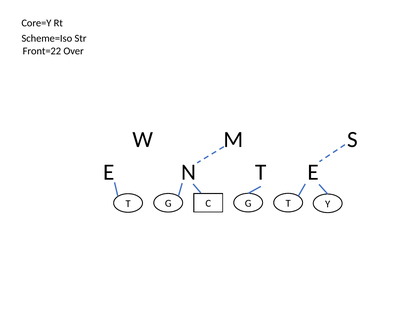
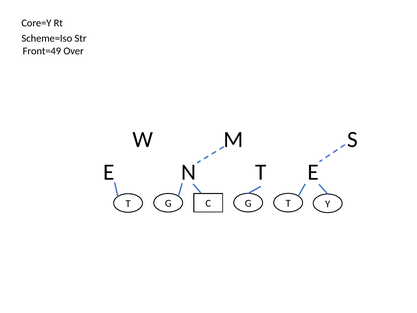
Front=22: Front=22 -> Front=49
